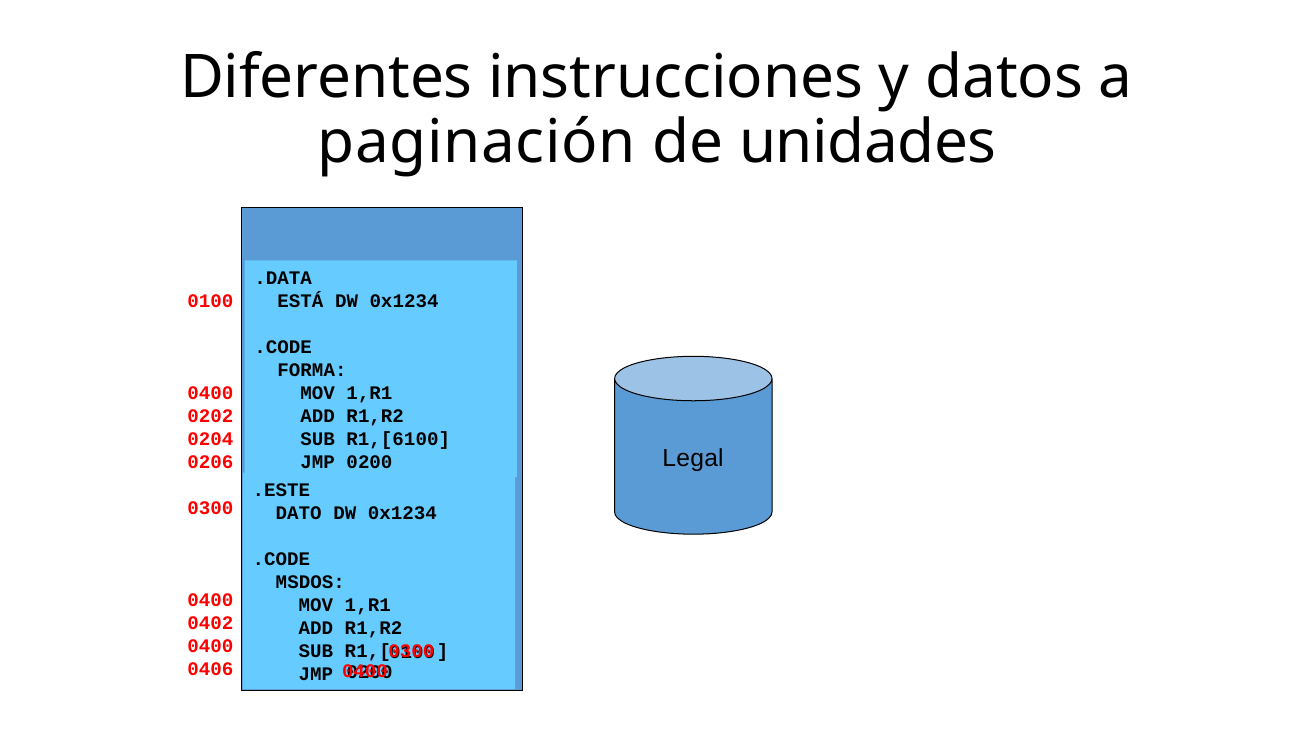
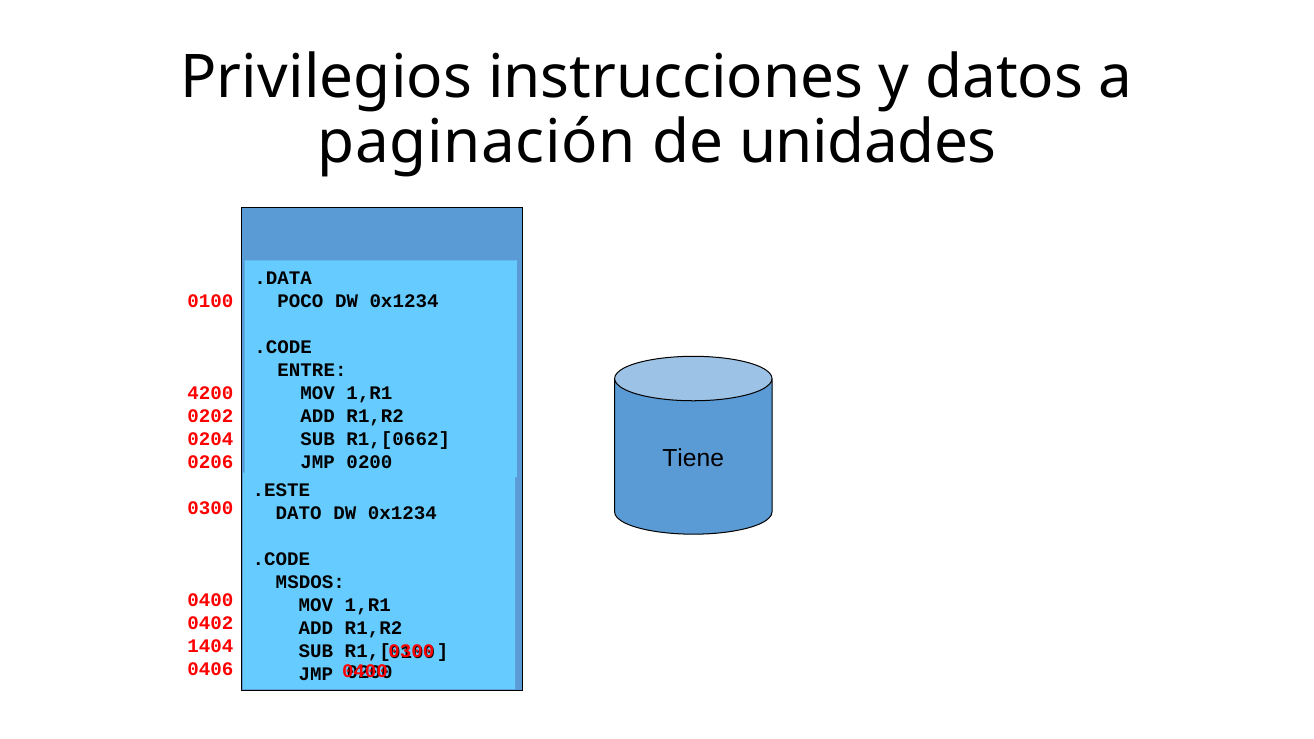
Diferentes: Diferentes -> Privilegios
ESTÁ: ESTÁ -> POCO
FORMA: FORMA -> ENTRE
0400 at (210, 393): 0400 -> 4200
R1,[6100: R1,[6100 -> R1,[0662
Legal: Legal -> Tiene
0400 at (210, 646): 0400 -> 1404
